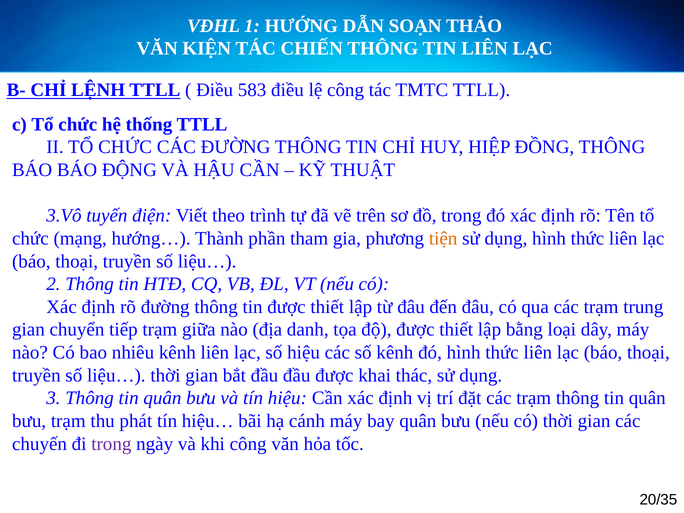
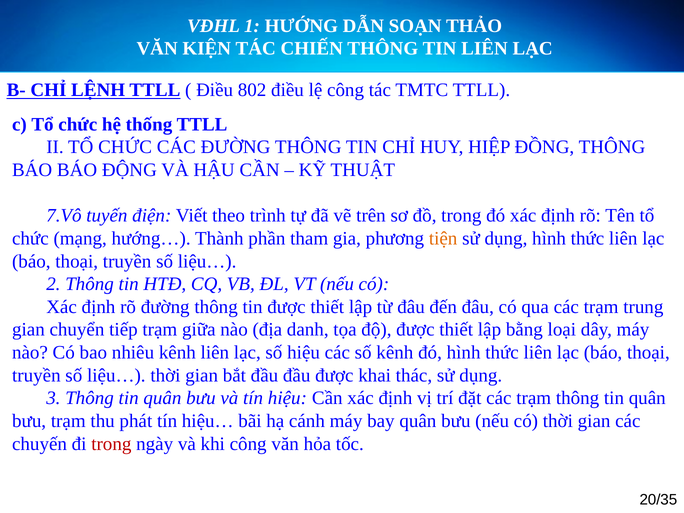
583: 583 -> 802
3.Vô: 3.Vô -> 7.Vô
trong at (111, 444) colour: purple -> red
